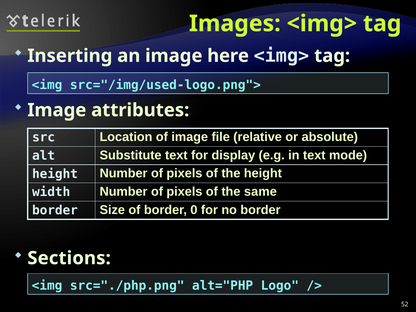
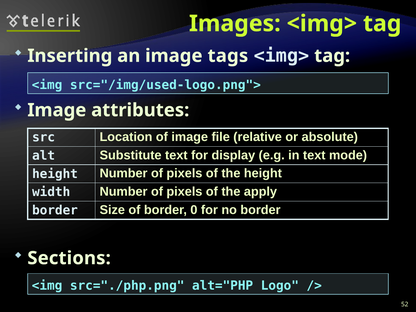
here: here -> tags
same: same -> apply
